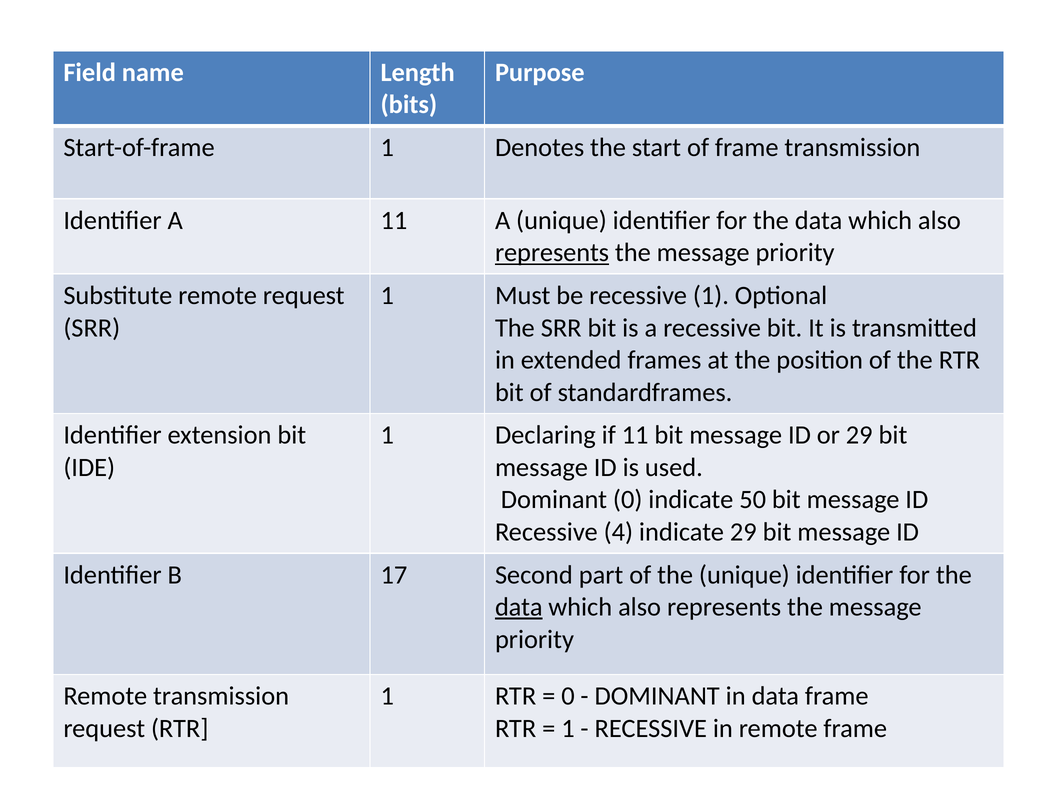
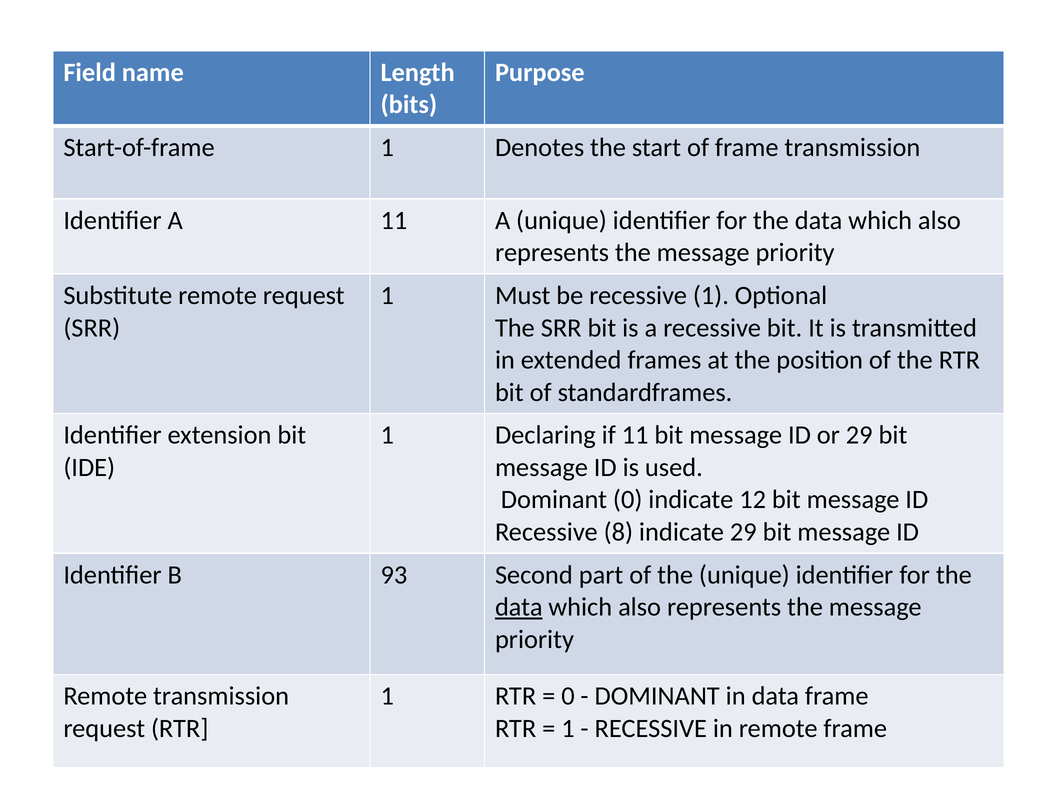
represents at (552, 253) underline: present -> none
50: 50 -> 12
4: 4 -> 8
17: 17 -> 93
